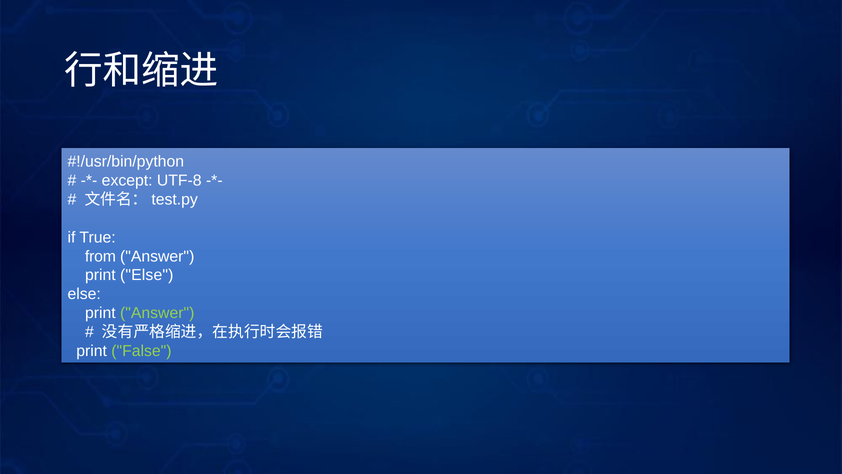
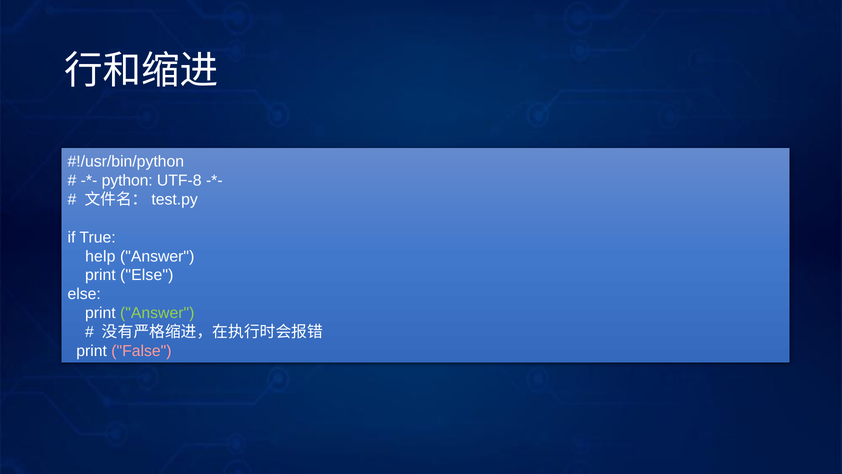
except: except -> python
from: from -> help
False colour: light green -> pink
